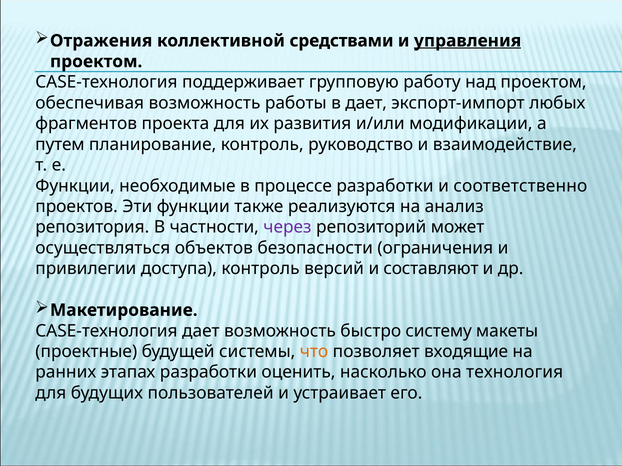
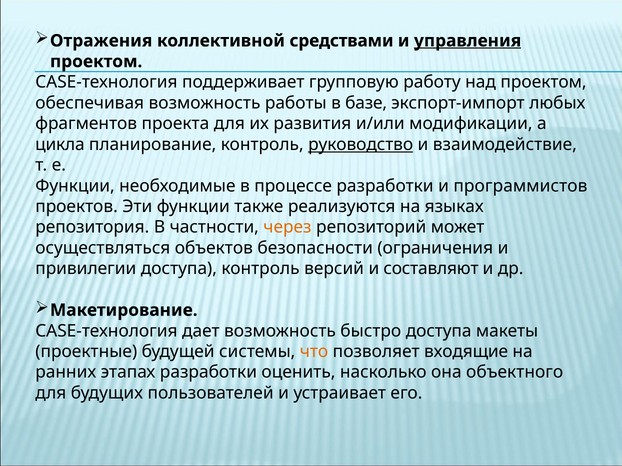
в дает: дает -> базе
путем: путем -> цикла
руководство underline: none -> present
соответственно: соответственно -> программистов
анализ: анализ -> языках
через colour: purple -> orange
быстро систему: систему -> доступа
технология: технология -> объектного
